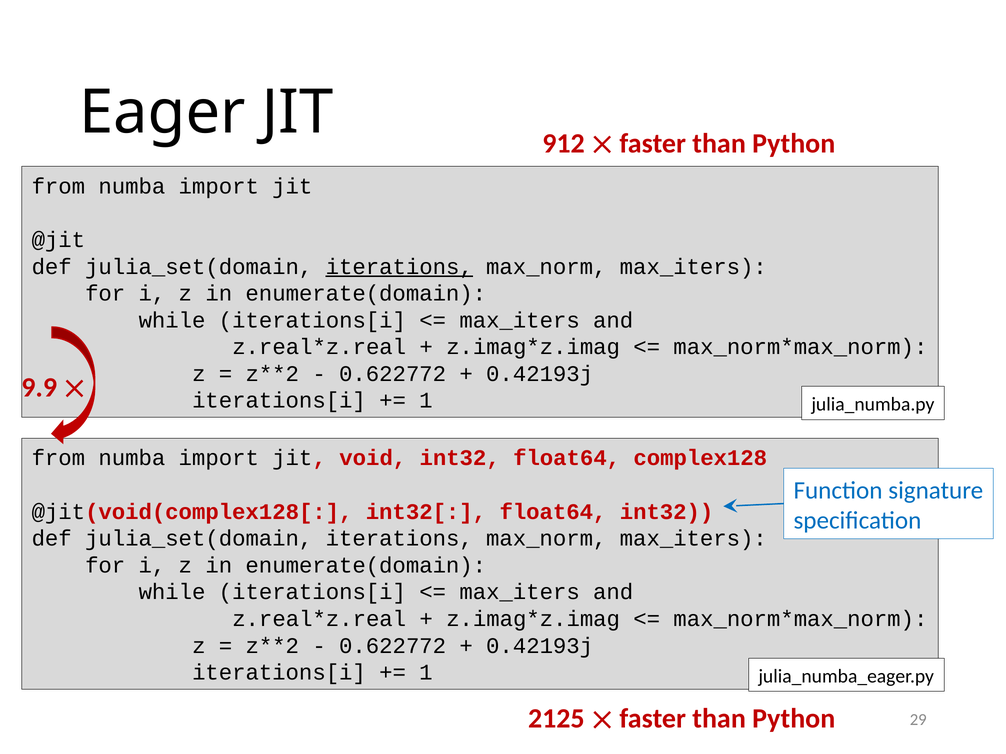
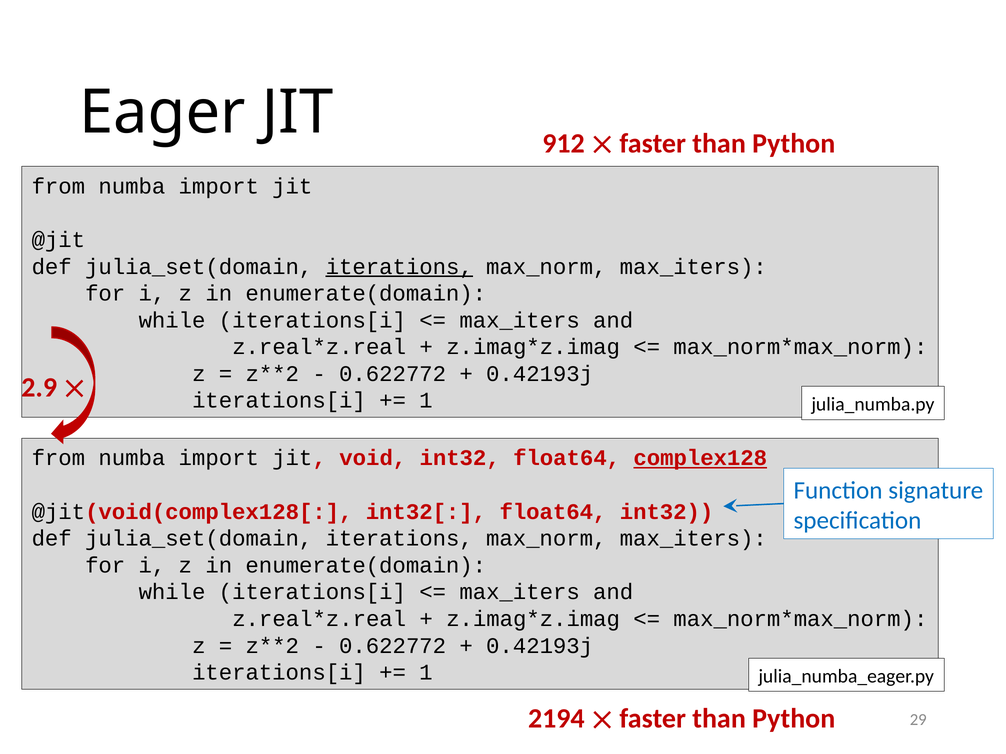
9.9: 9.9 -> 2.9
complex128 underline: none -> present
2125: 2125 -> 2194
